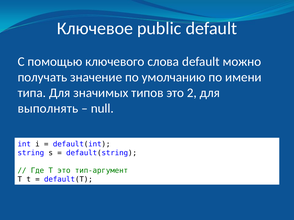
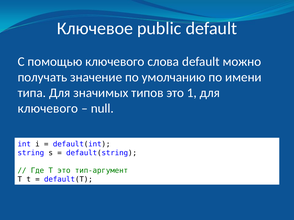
2: 2 -> 1
выполнять at (48, 109): выполнять -> ключевого
